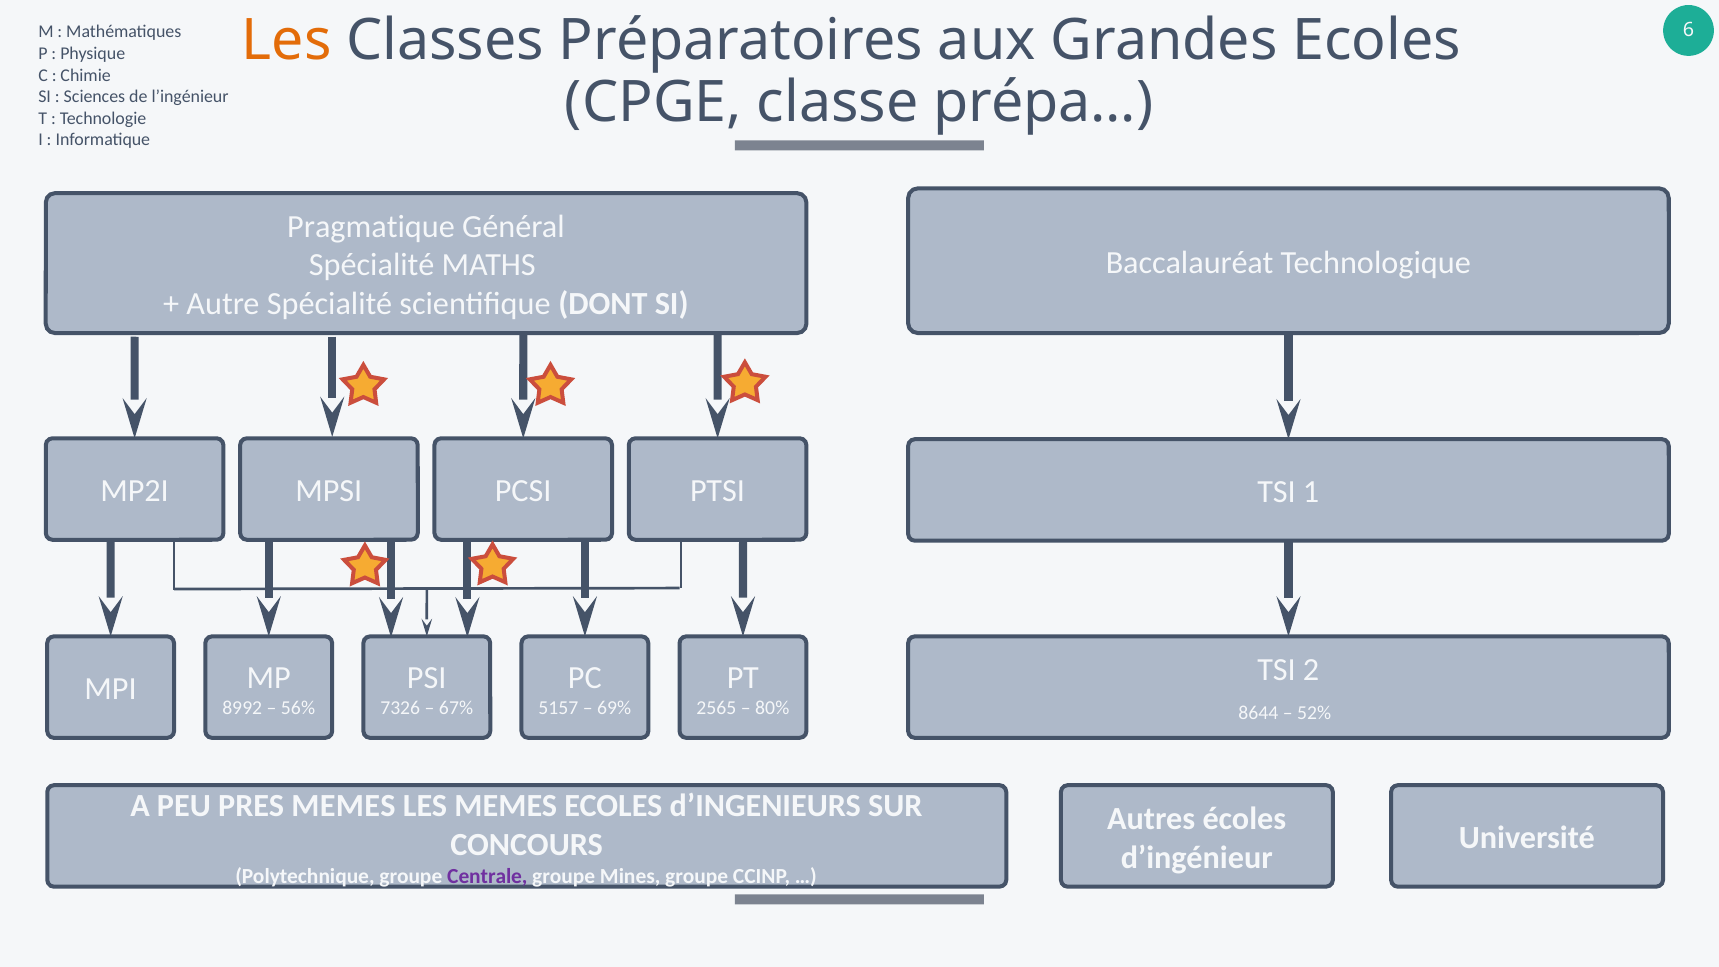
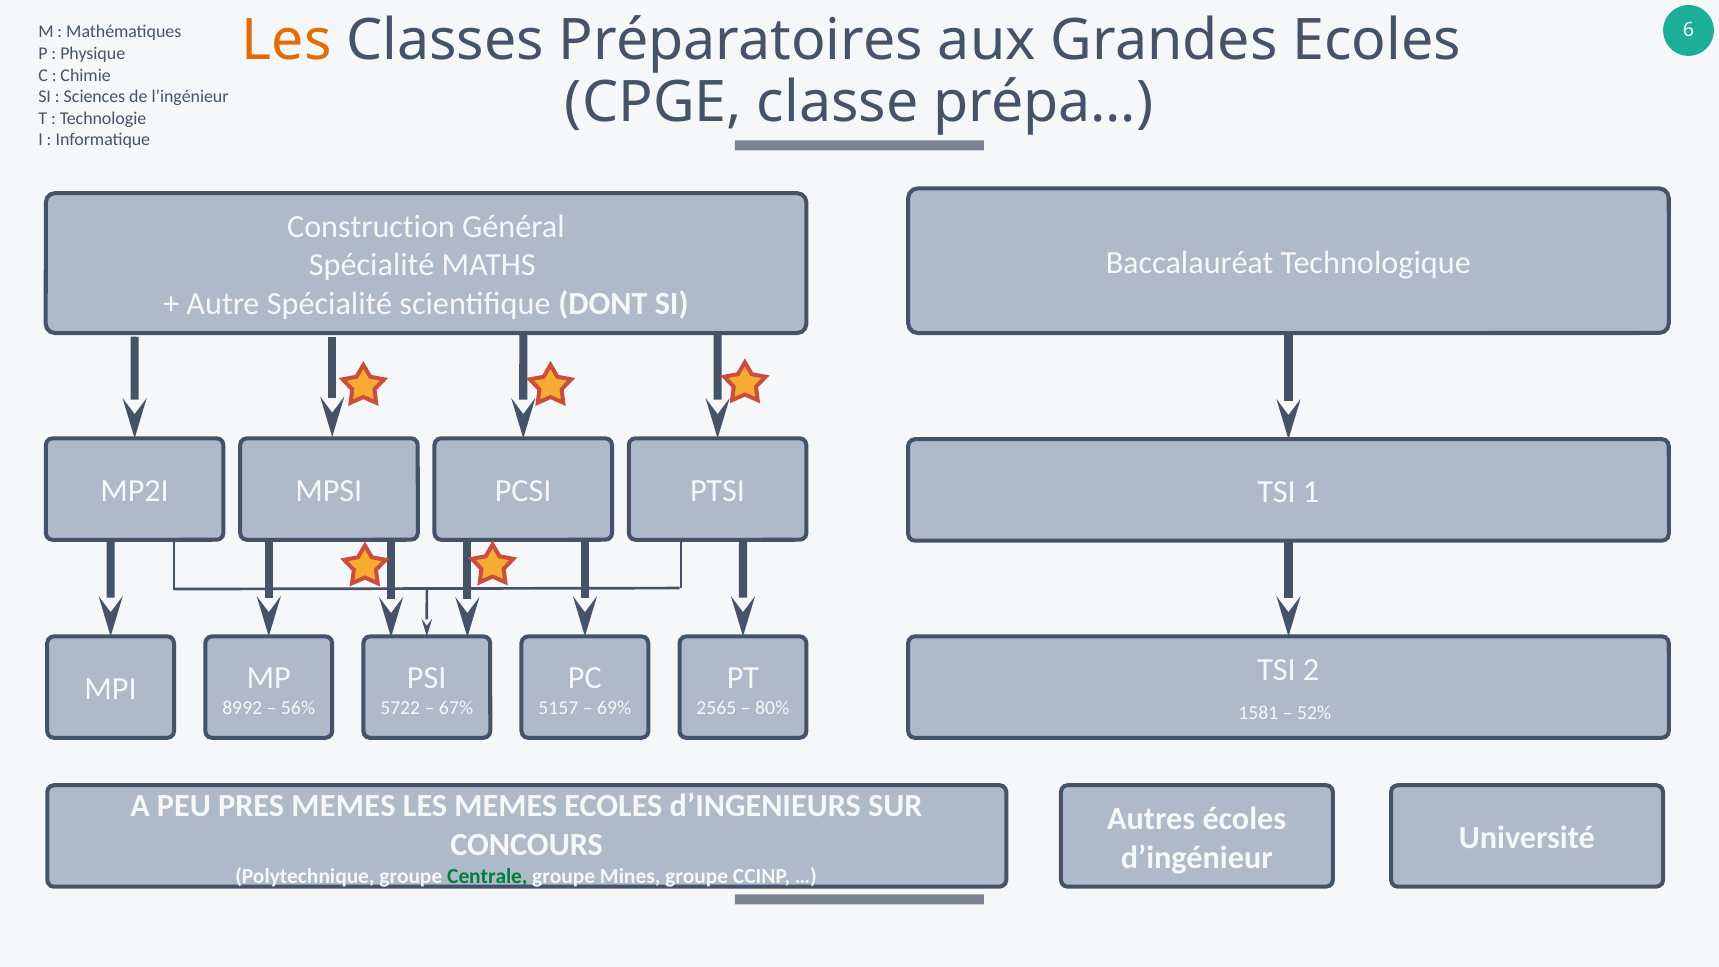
Pragmatique: Pragmatique -> Construction
7326: 7326 -> 5722
8644: 8644 -> 1581
Centrale colour: purple -> green
